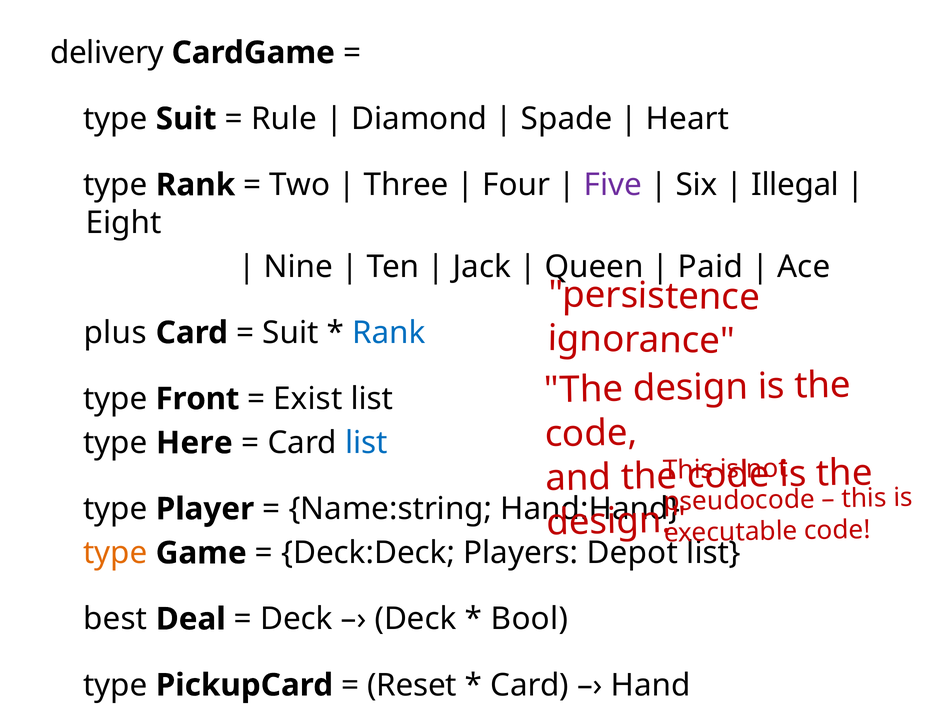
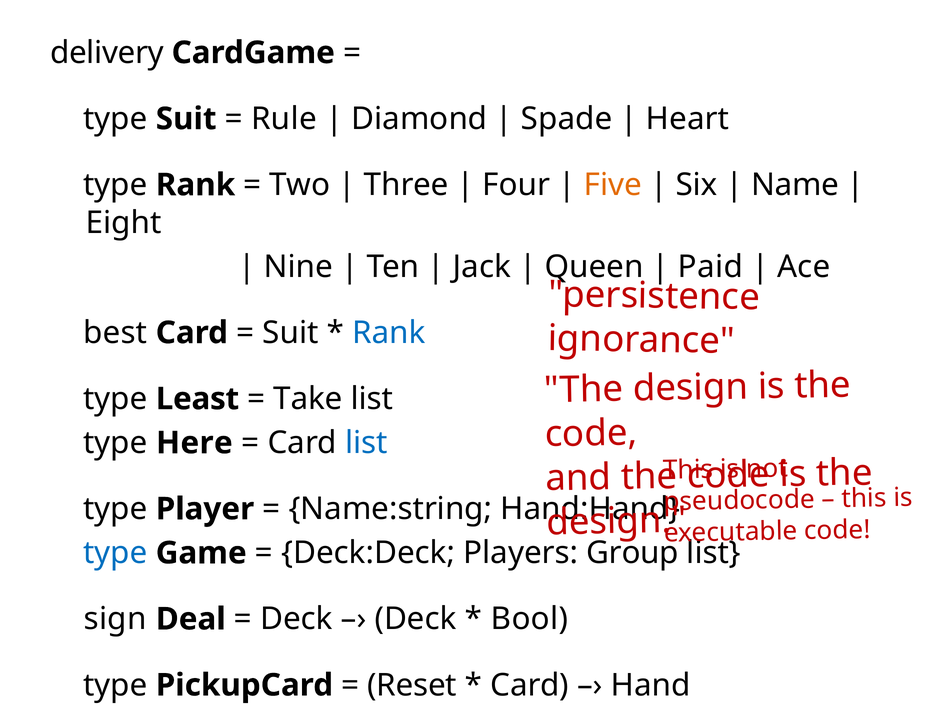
Five colour: purple -> orange
Illegal: Illegal -> Name
plus: plus -> best
Front: Front -> Least
Exist: Exist -> Take
type at (115, 553) colour: orange -> blue
Depot: Depot -> Group
best: best -> sign
